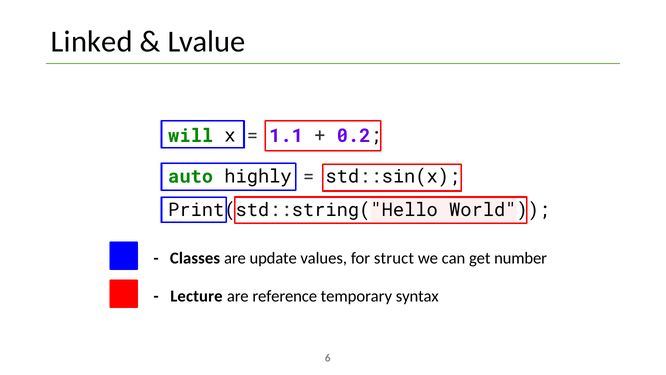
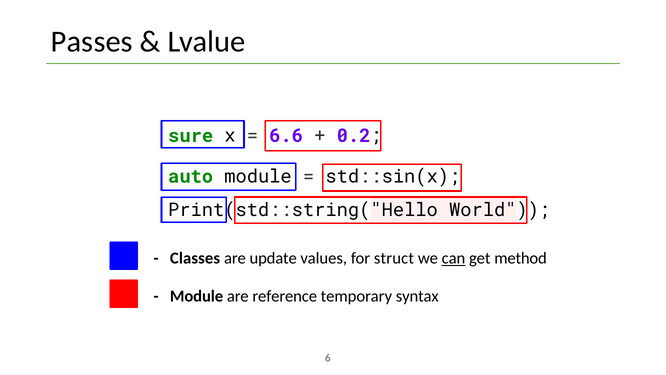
Linked: Linked -> Passes
will: will -> sure
1.1: 1.1 -> 6.6
auto highly: highly -> module
can underline: none -> present
number: number -> method
Lecture at (196, 296): Lecture -> Module
